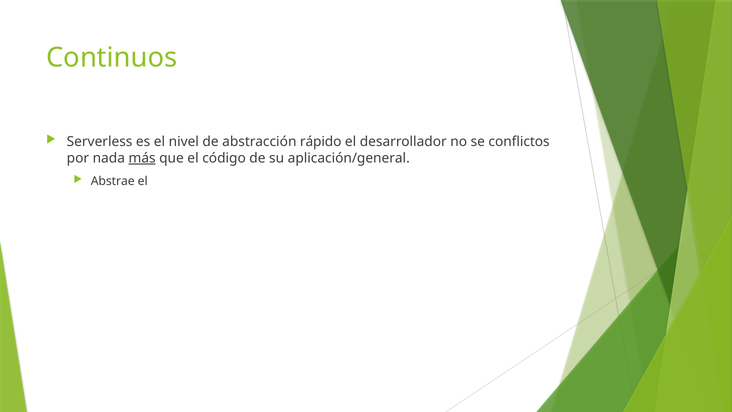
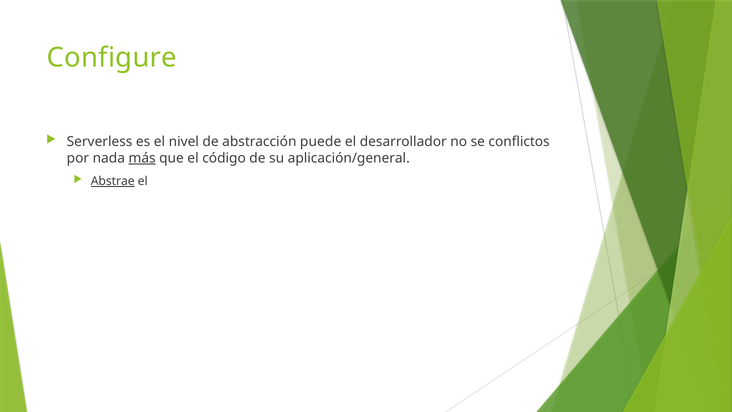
Continuos: Continuos -> Configure
rápido: rápido -> puede
Abstrae underline: none -> present
